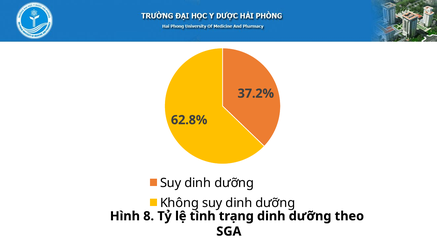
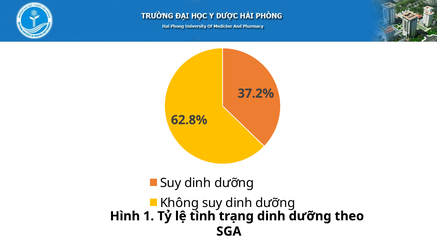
8: 8 -> 1
